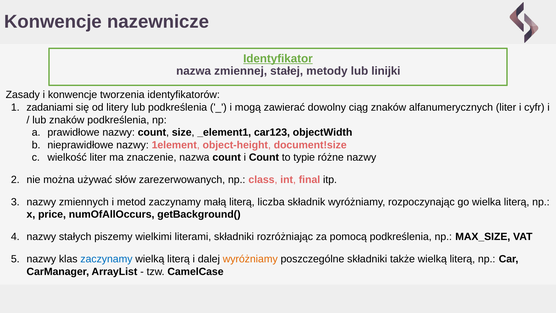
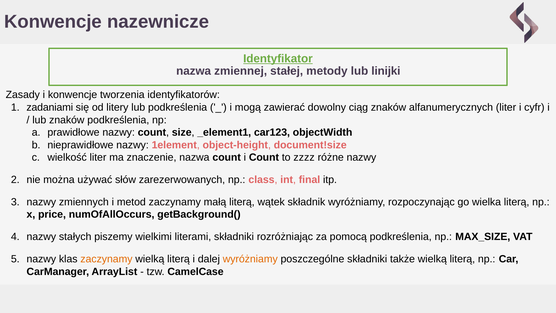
typie: typie -> zzzz
liczba: liczba -> wątek
zaczynamy at (106, 259) colour: blue -> orange
